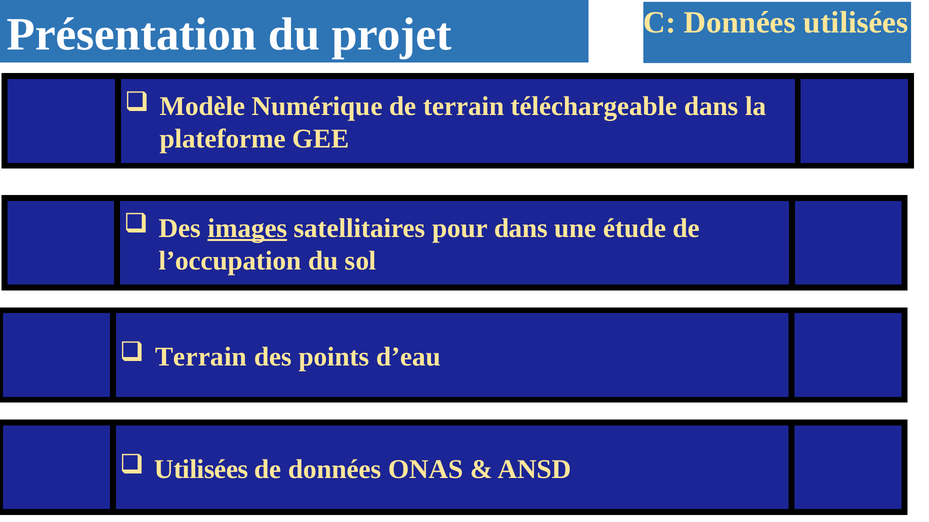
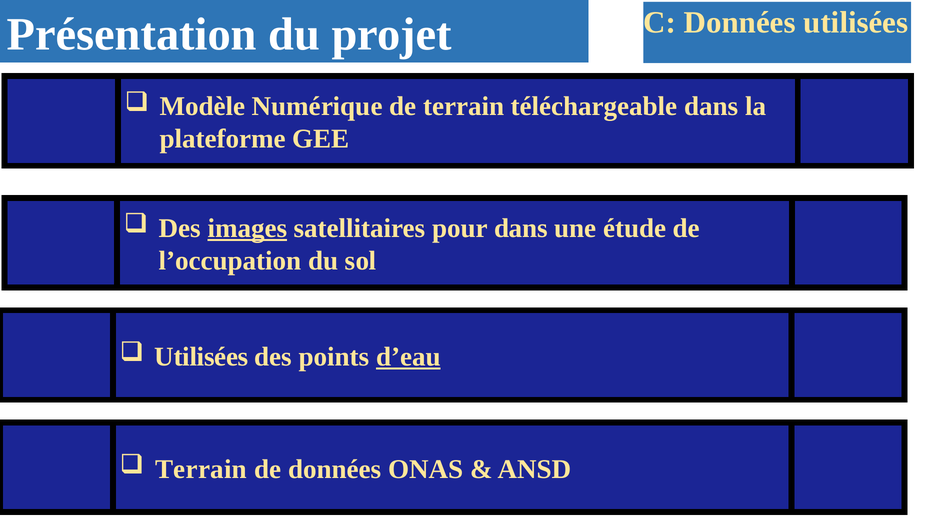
Terrain at (201, 357): Terrain -> Utilisées
d’eau underline: none -> present
Utilisées at (201, 470): Utilisées -> Terrain
